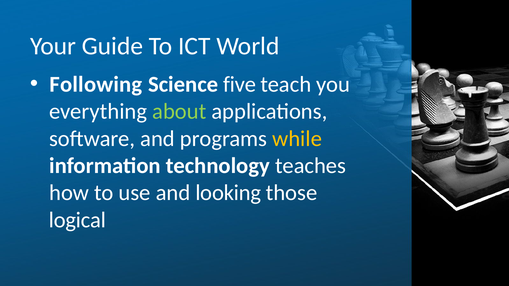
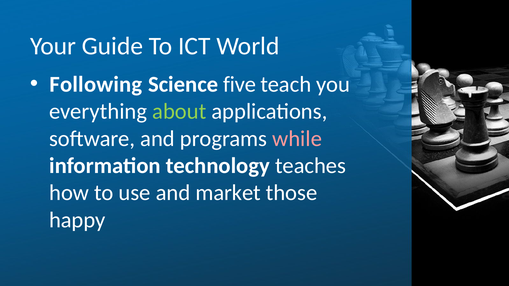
while colour: yellow -> pink
looking: looking -> market
logical: logical -> happy
